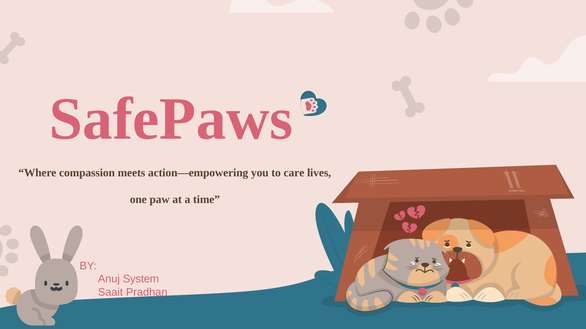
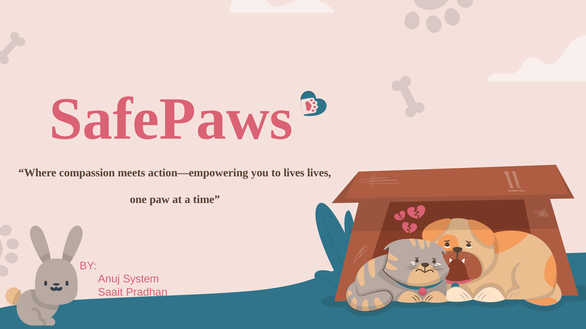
to care: care -> lives
